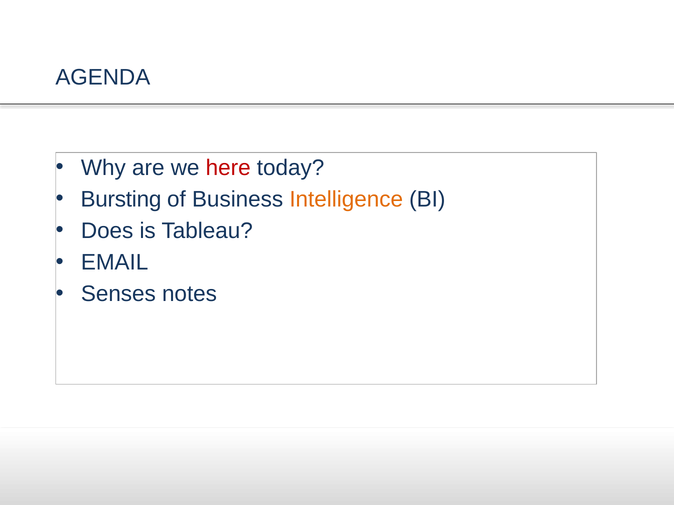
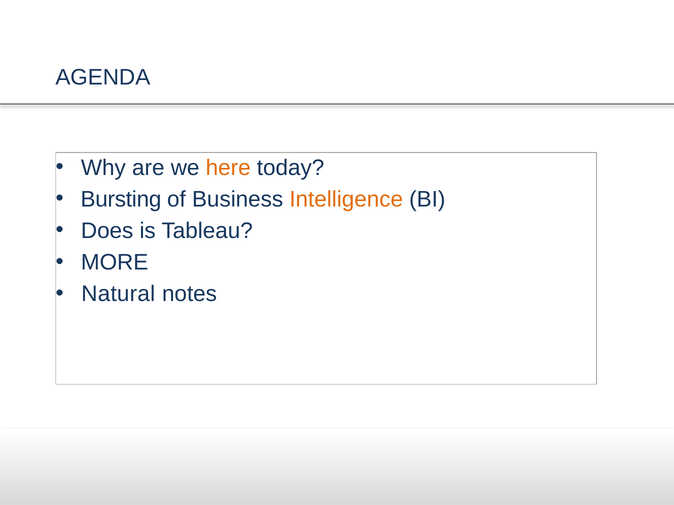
here colour: red -> orange
EMAIL: EMAIL -> MORE
Senses: Senses -> Natural
